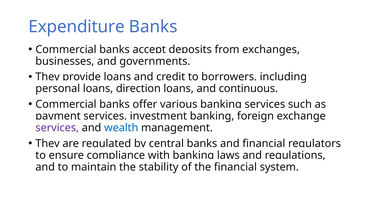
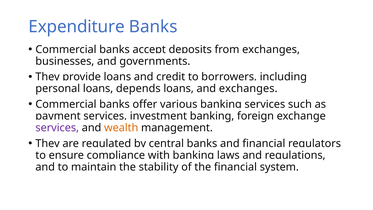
direction: direction -> depends
and continuous: continuous -> exchanges
wealth colour: blue -> orange
